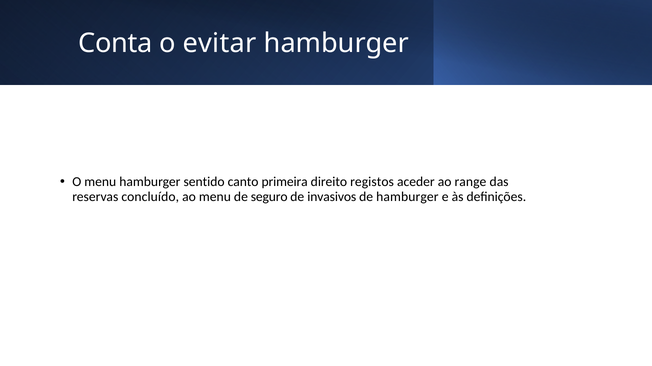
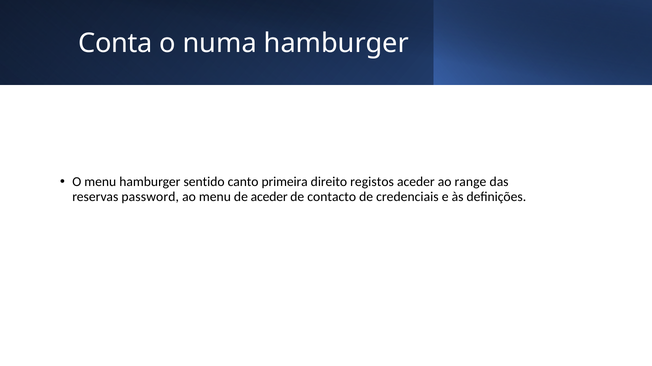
evitar: evitar -> numa
concluído: concluído -> password
de seguro: seguro -> aceder
invasivos: invasivos -> contacto
de hamburger: hamburger -> credenciais
